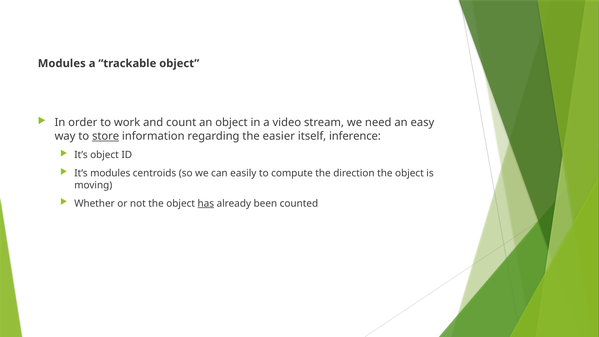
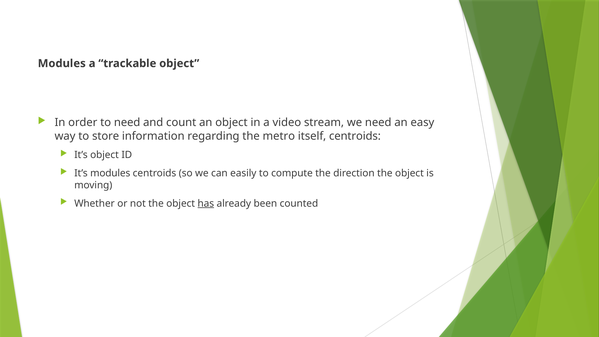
to work: work -> need
store underline: present -> none
easier: easier -> metro
itself inference: inference -> centroids
